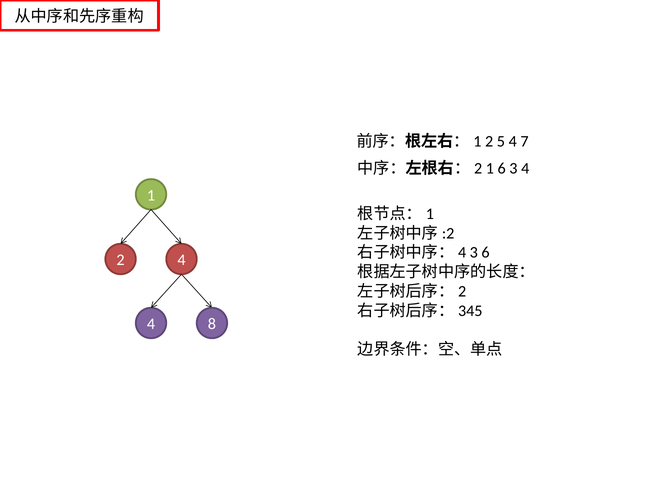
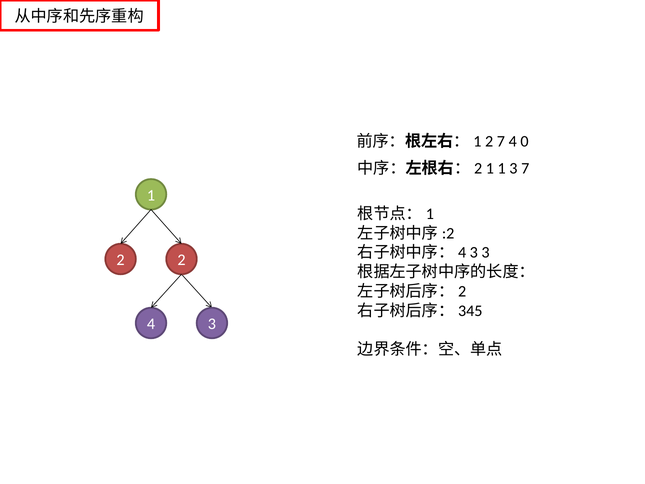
2 5: 5 -> 7
7: 7 -> 0
1 6: 6 -> 1
3 4: 4 -> 7
3 6: 6 -> 3
2 4: 4 -> 2
4 8: 8 -> 3
